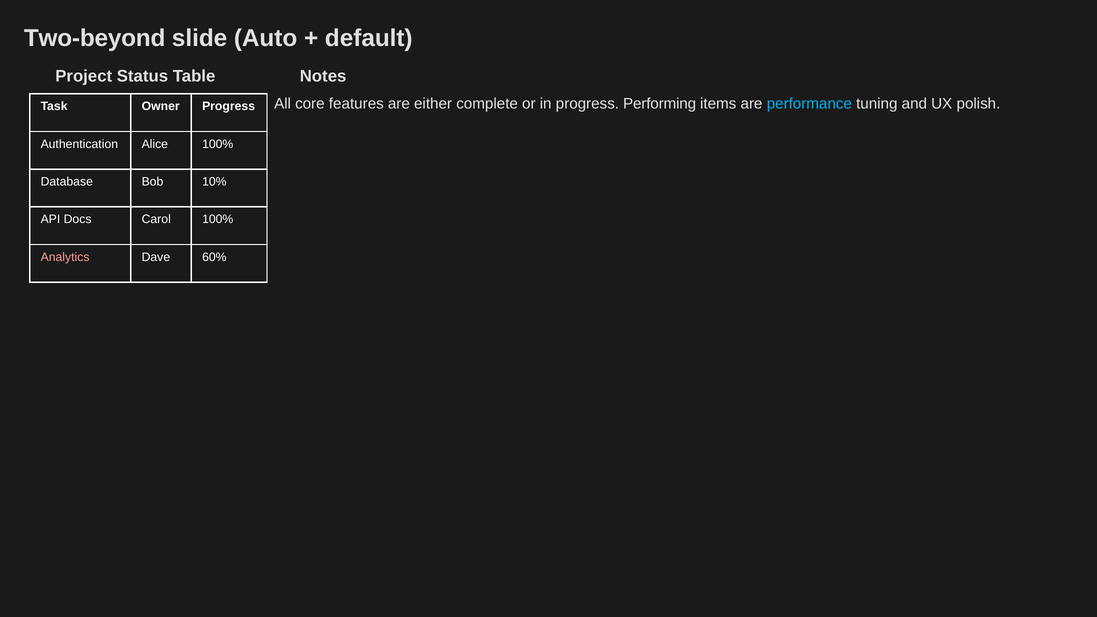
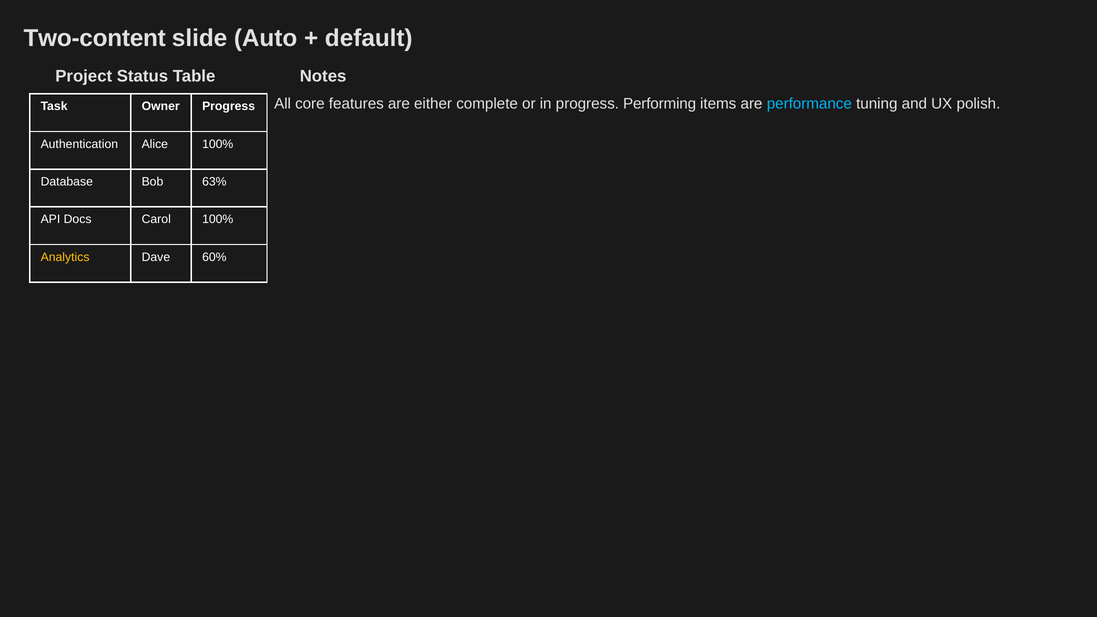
Two-beyond: Two-beyond -> Two-content
10%: 10% -> 63%
Analytics colour: pink -> yellow
